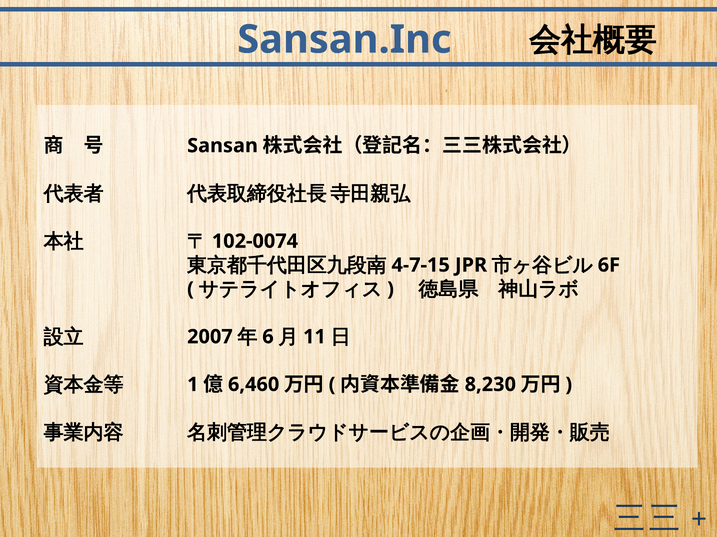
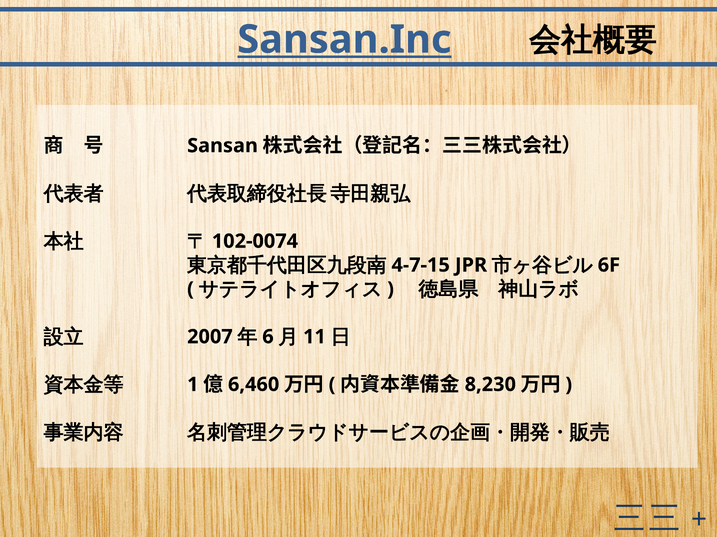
Sansan.Inc underline: none -> present
